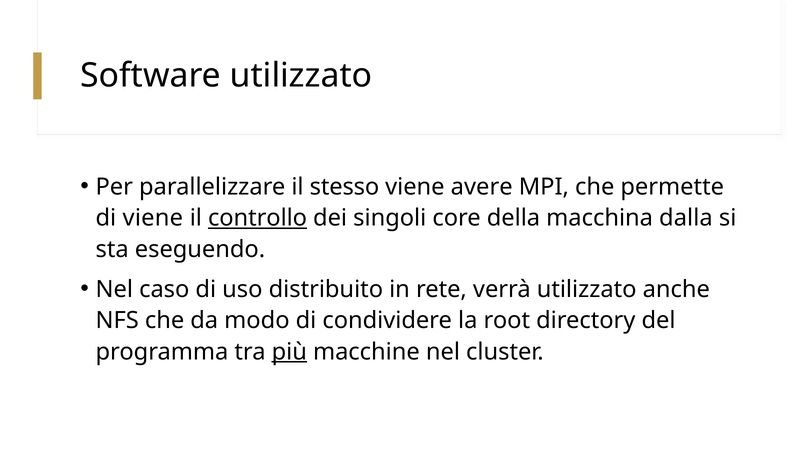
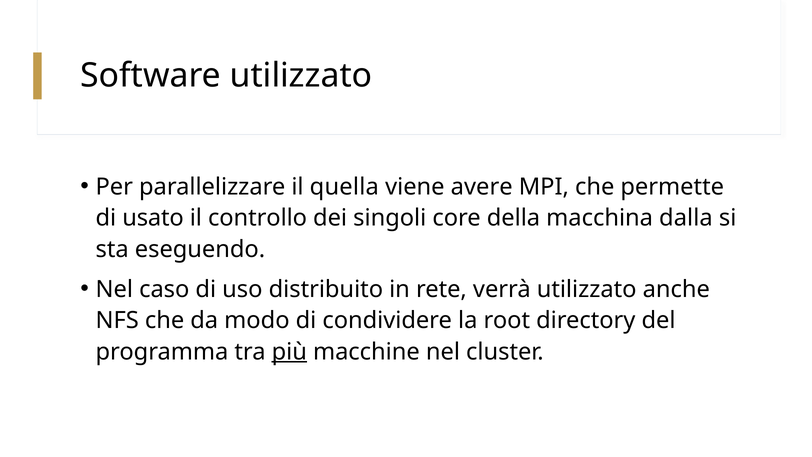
stesso: stesso -> quella
di viene: viene -> usato
controllo underline: present -> none
